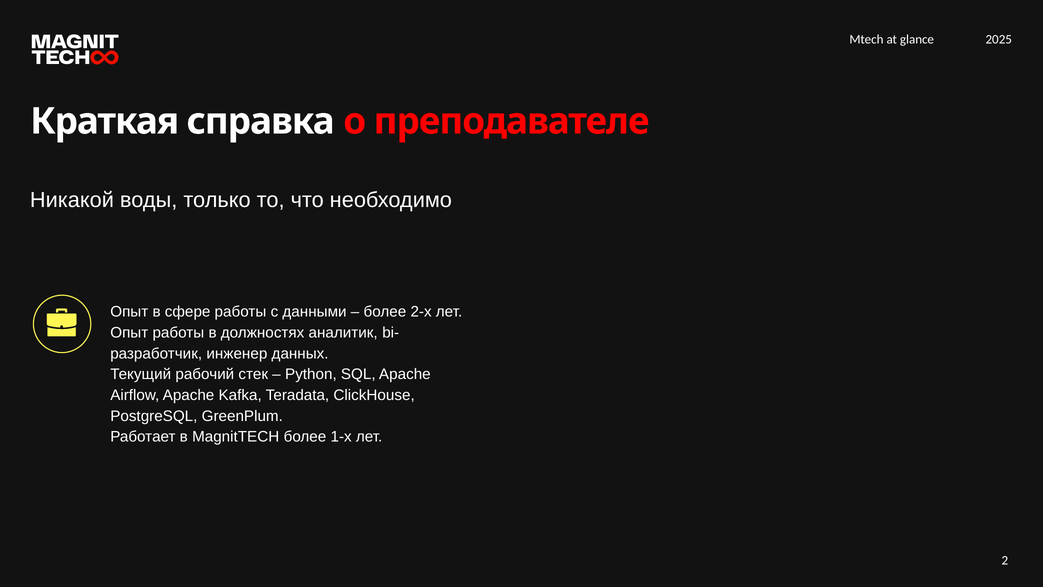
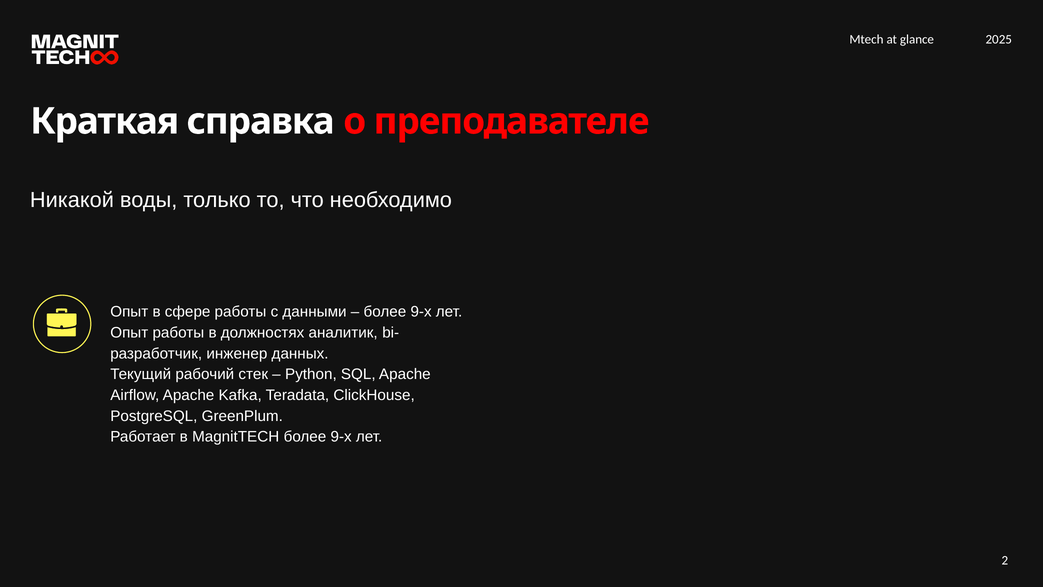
2-х at (421, 312): 2-х -> 9-х
MagnitTECH более 1-х: 1-х -> 9-х
